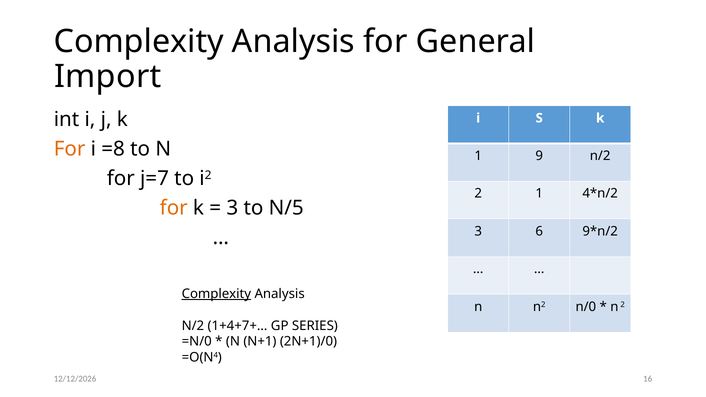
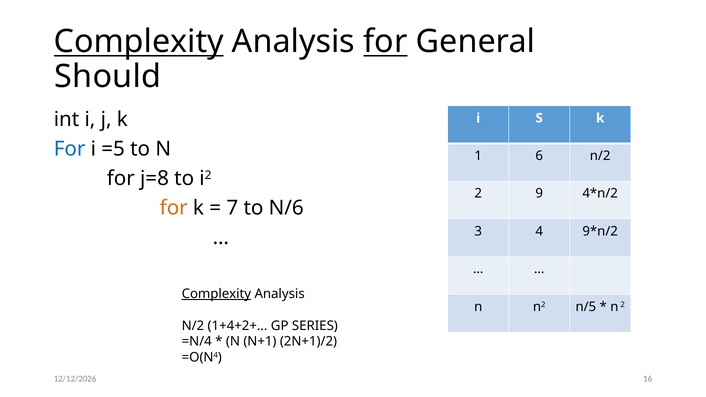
Complexity at (139, 42) underline: none -> present
for at (385, 42) underline: none -> present
Import: Import -> Should
For at (70, 149) colour: orange -> blue
=8: =8 -> =5
9: 9 -> 6
j=7: j=7 -> j=8
2 1: 1 -> 9
3 at (232, 208): 3 -> 7
N/5: N/5 -> N/6
6: 6 -> 4
n/0: n/0 -> n/5
1+4+7+…: 1+4+7+… -> 1+4+2+…
=N/0: =N/0 -> =N/4
2N+1)/0: 2N+1)/0 -> 2N+1)/2
